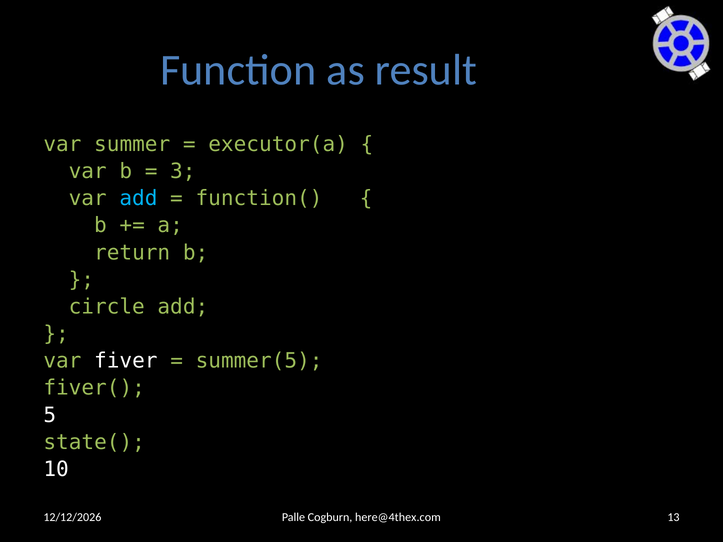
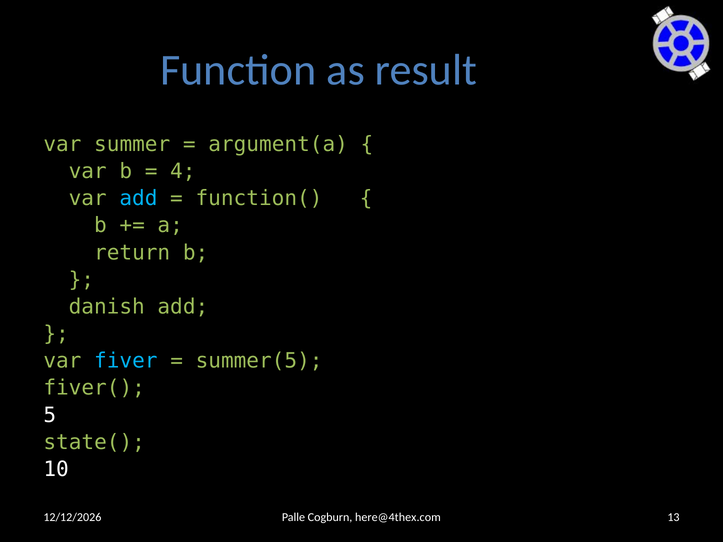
executor(a: executor(a -> argument(a
3: 3 -> 4
circle: circle -> danish
fiver colour: white -> light blue
